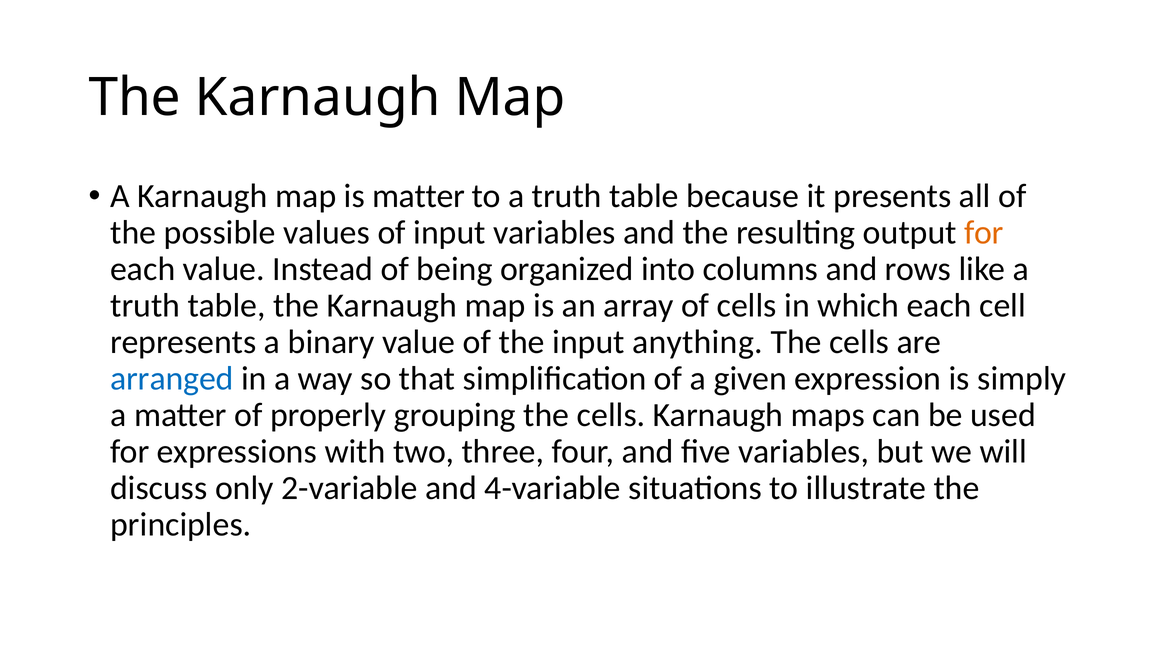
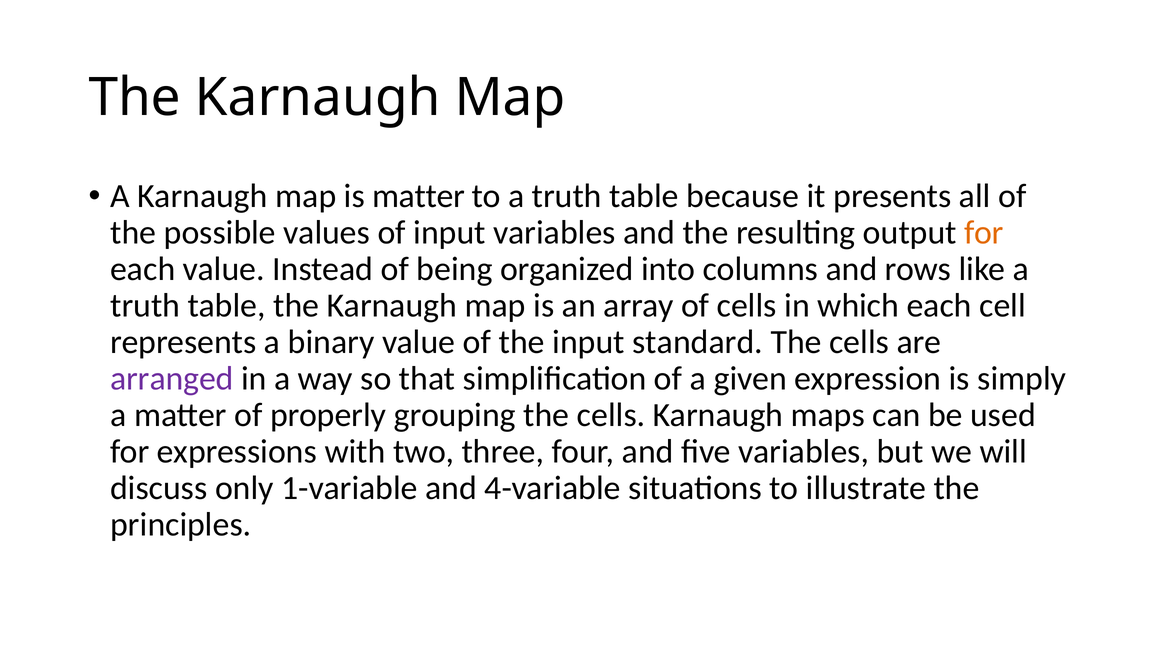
anything: anything -> standard
arranged colour: blue -> purple
2-variable: 2-variable -> 1-variable
